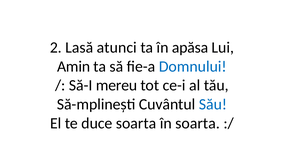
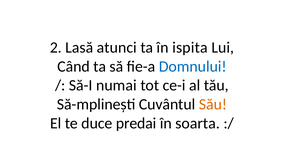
apăsa: apăsa -> ispita
Amin: Amin -> Când
mereu: mereu -> numai
Său colour: blue -> orange
duce soarta: soarta -> predai
